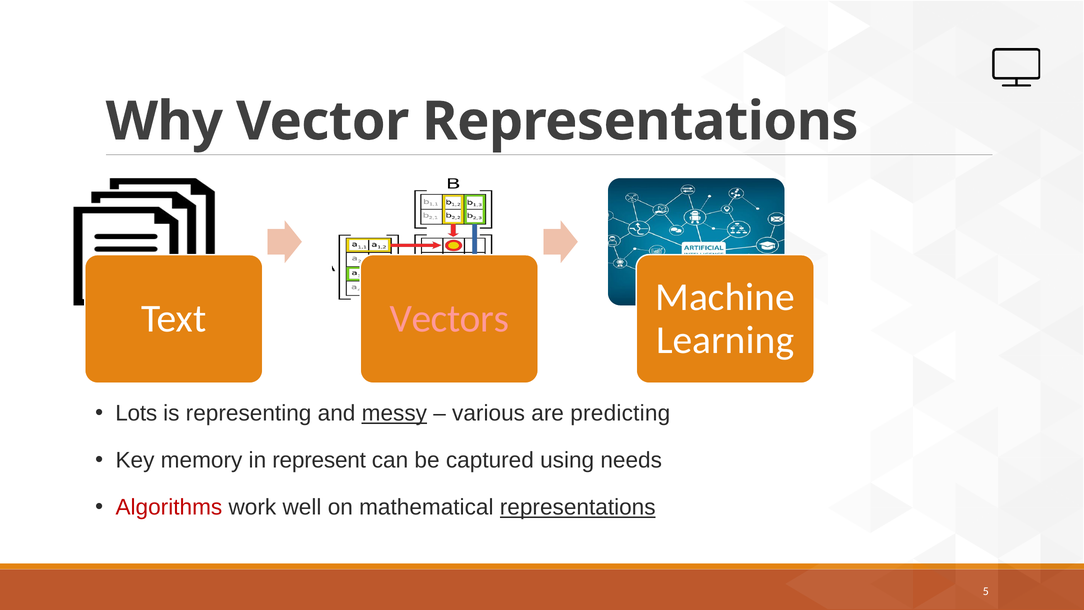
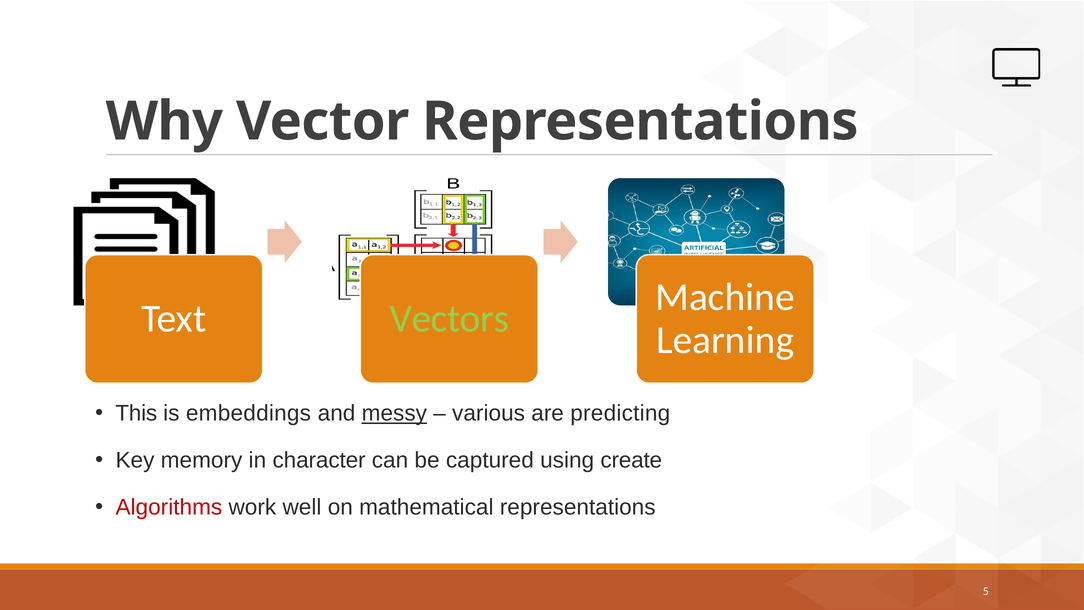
Vectors colour: pink -> light green
Lots: Lots -> This
representing: representing -> embeddings
represent: represent -> character
needs: needs -> create
representations at (578, 507) underline: present -> none
